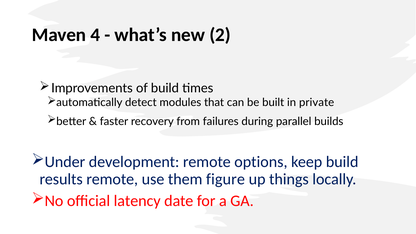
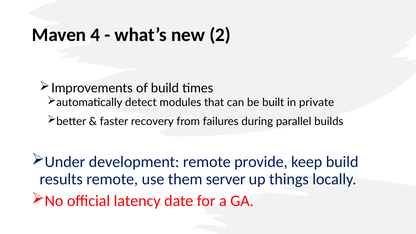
options: options -> provide
figure: figure -> server
